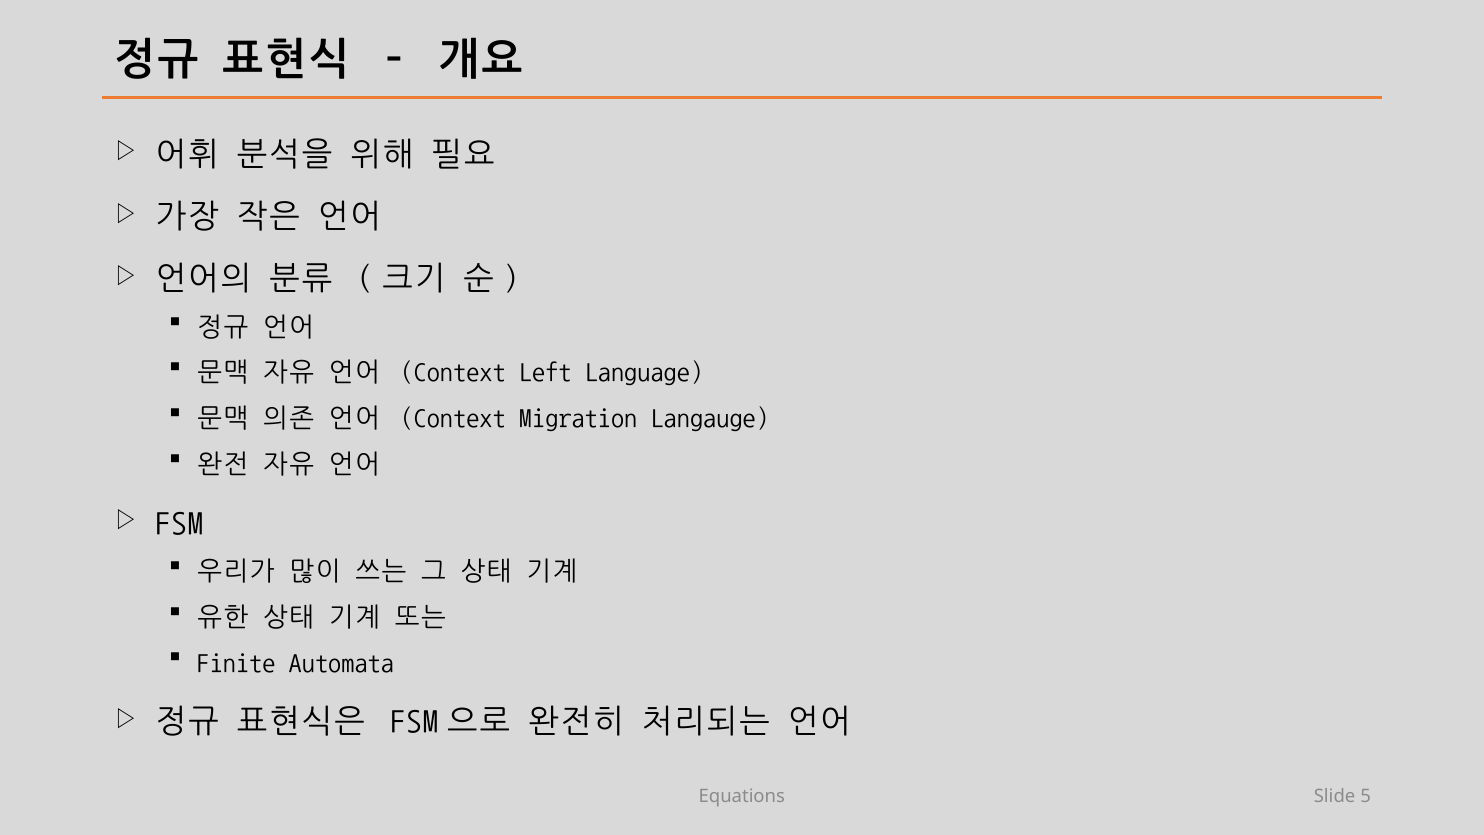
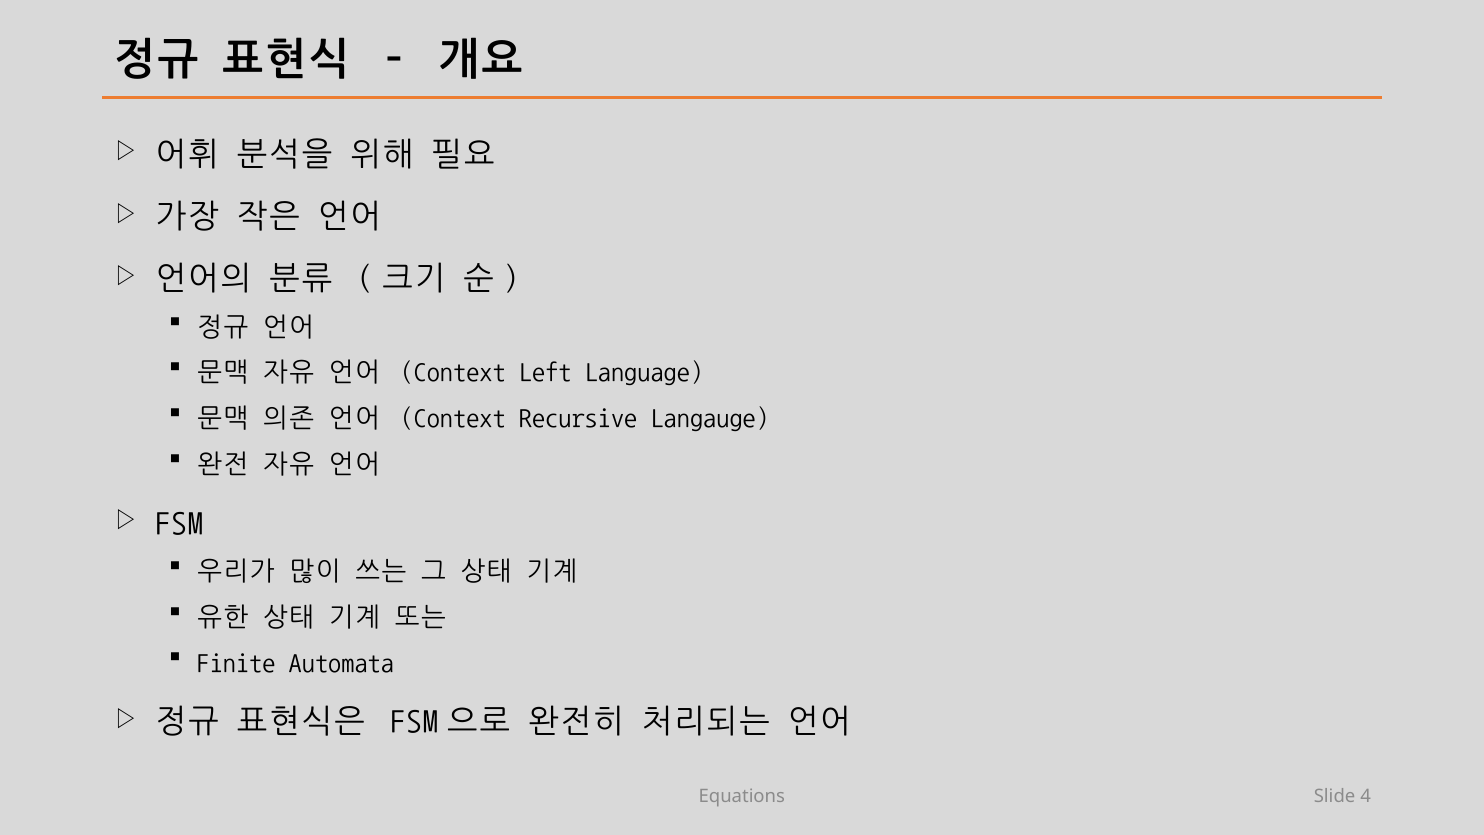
Migration: Migration -> Recursive
5: 5 -> 4
